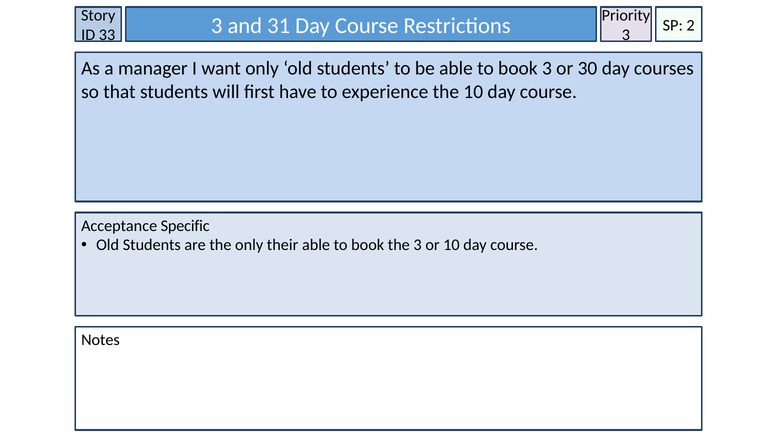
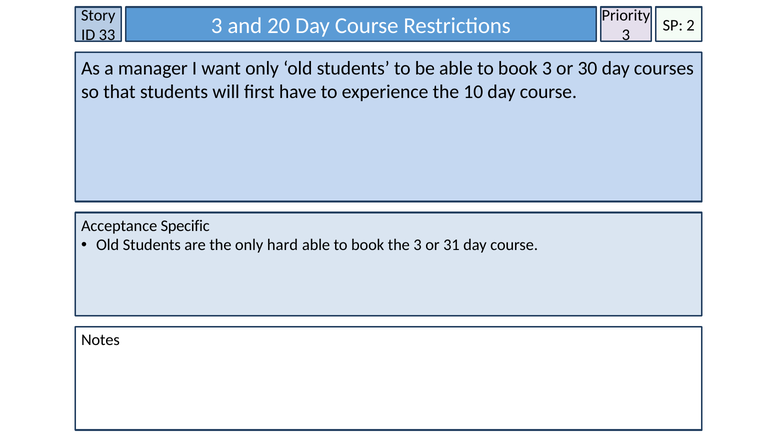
31: 31 -> 20
their: their -> hard
or 10: 10 -> 31
